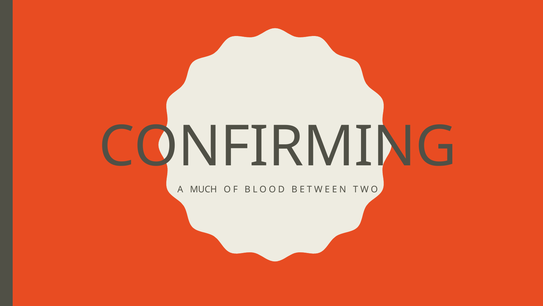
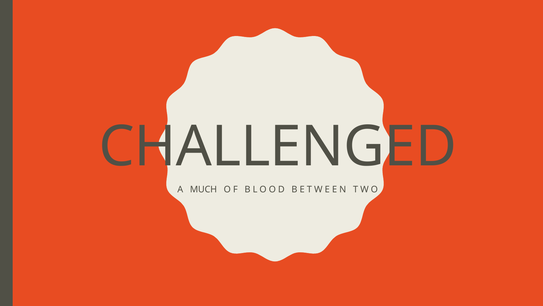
CONFIRMING: CONFIRMING -> CHALLENGED
